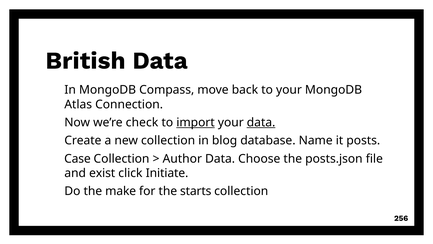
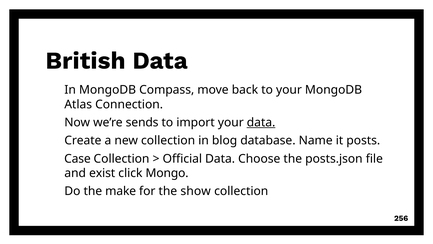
check: check -> sends
import underline: present -> none
Author: Author -> Official
Initiate: Initiate -> Mongo
starts: starts -> show
